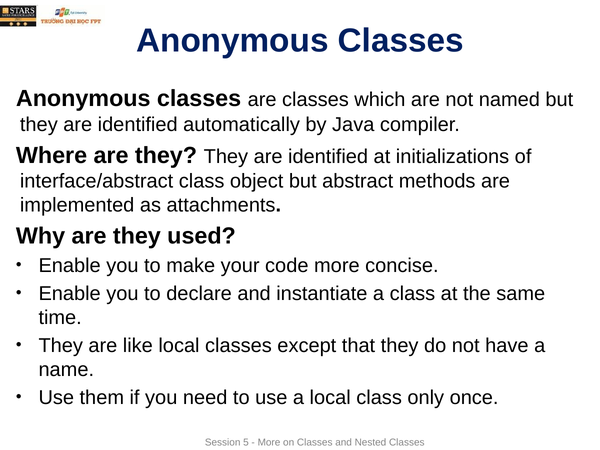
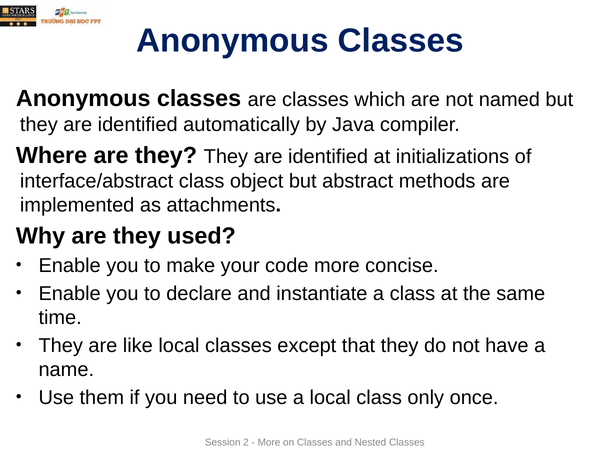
5: 5 -> 2
